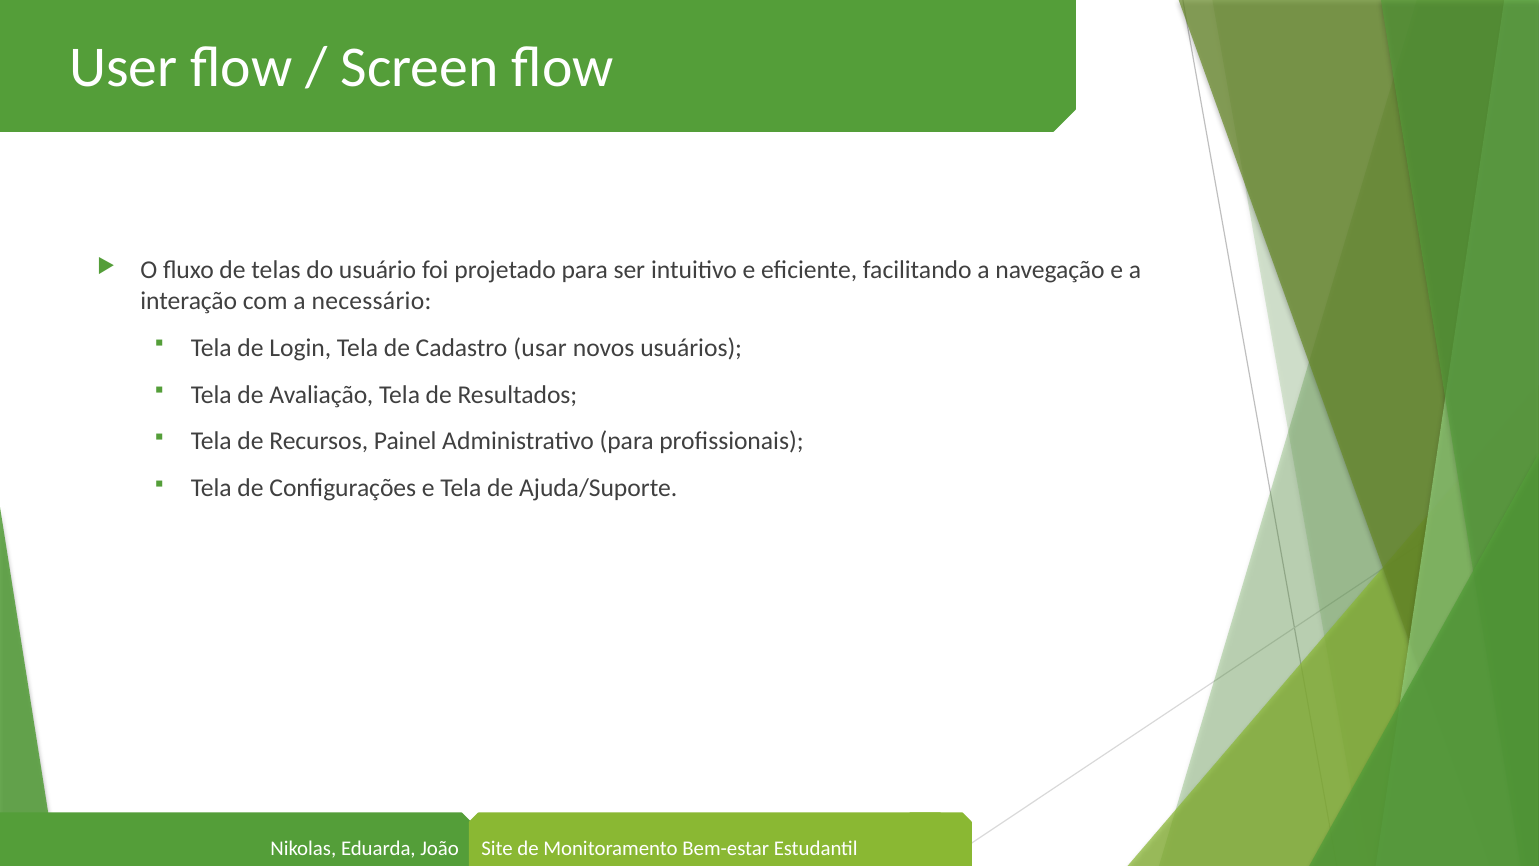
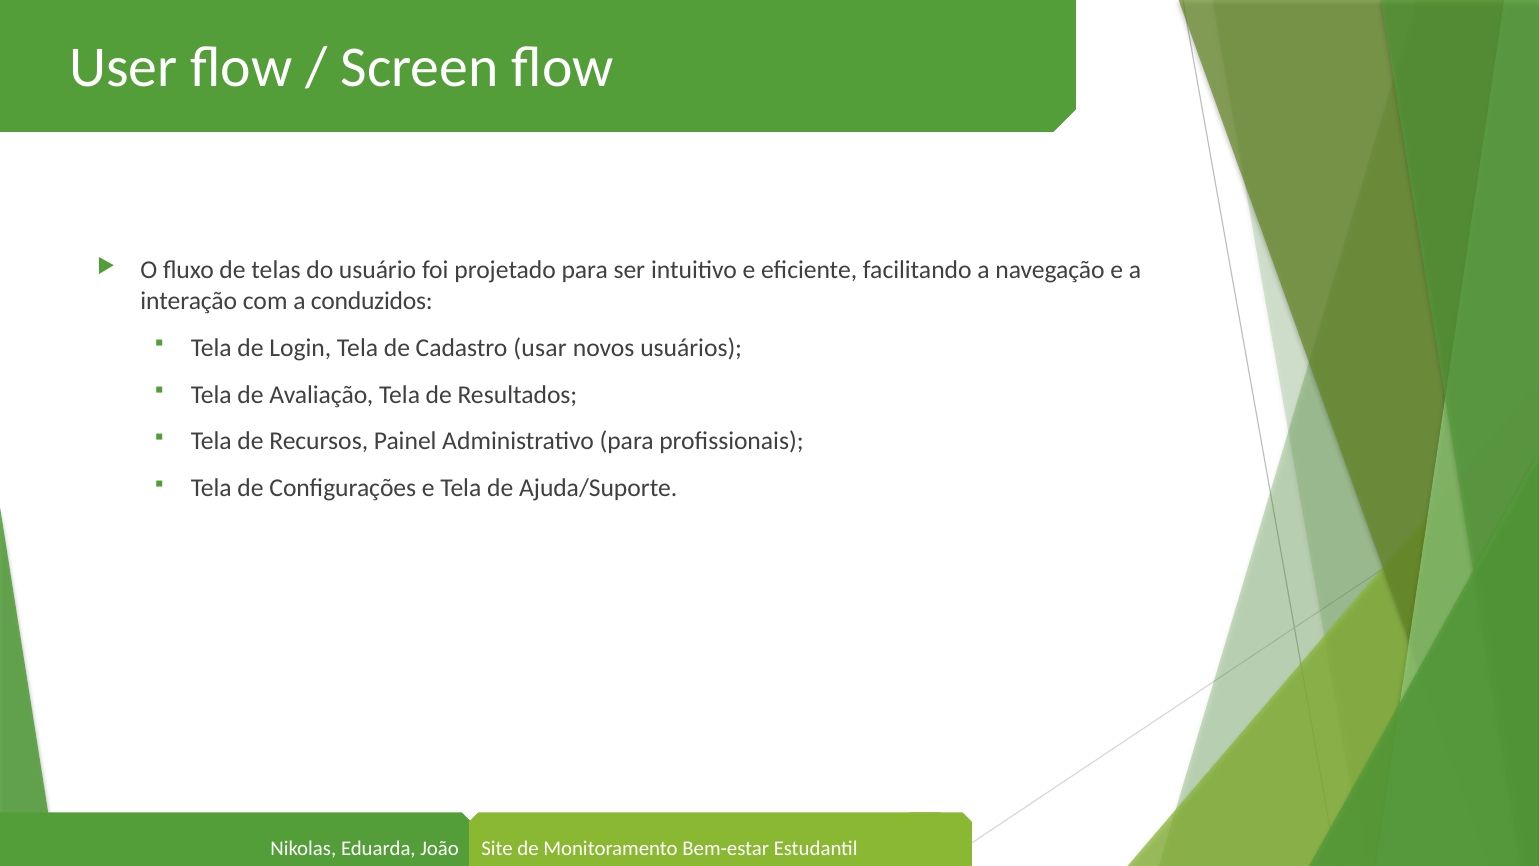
necessário: necessário -> conduzidos
